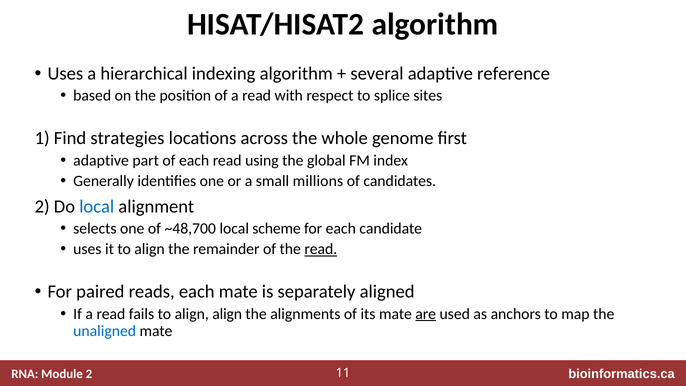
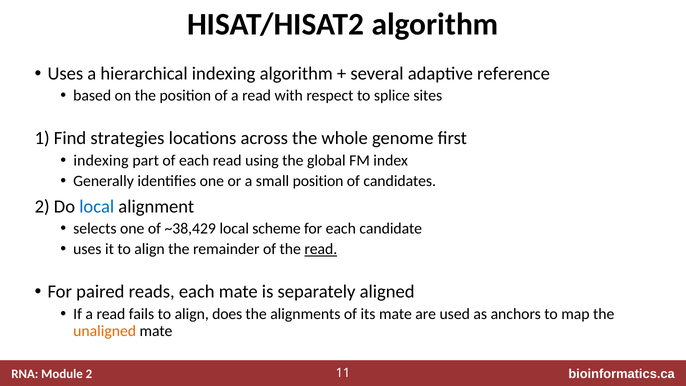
adaptive at (101, 160): adaptive -> indexing
small millions: millions -> position
~48,700: ~48,700 -> ~38,429
align align: align -> does
are underline: present -> none
unaligned colour: blue -> orange
